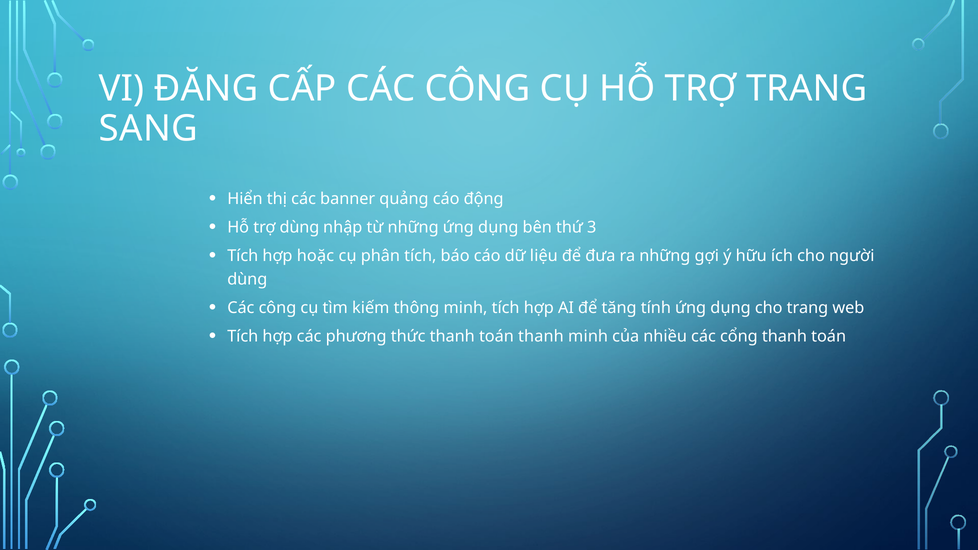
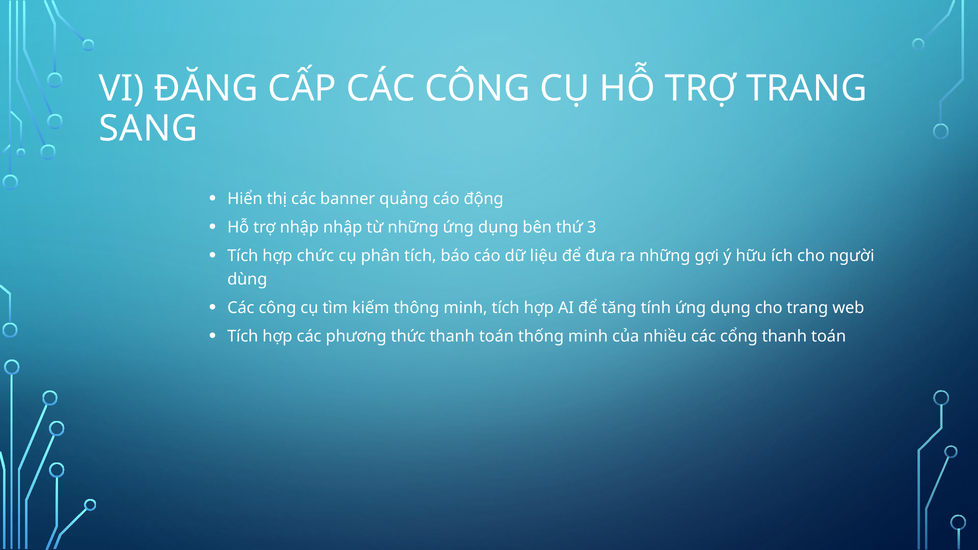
trợ dùng: dùng -> nhập
hoặc: hoặc -> chức
toán thanh: thanh -> thống
